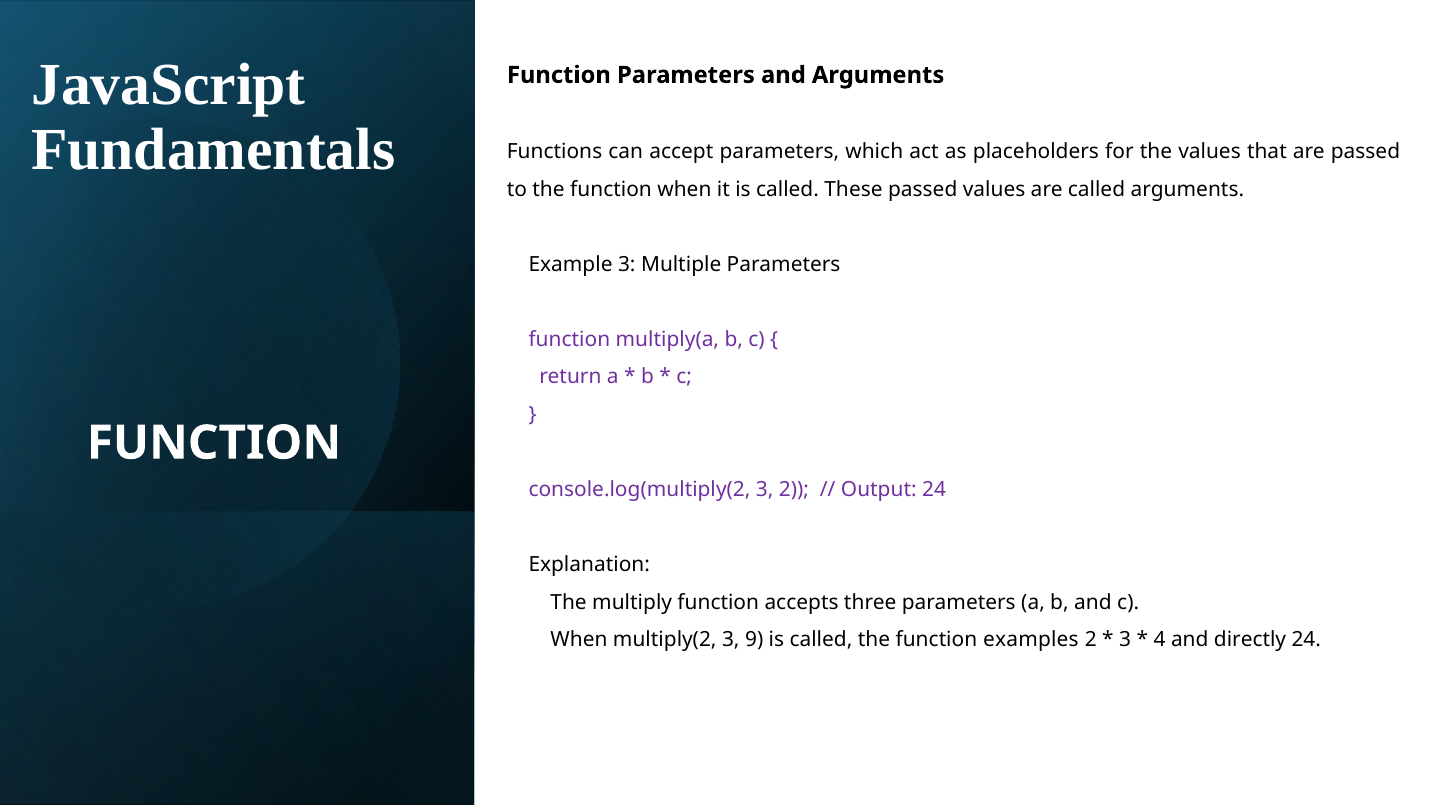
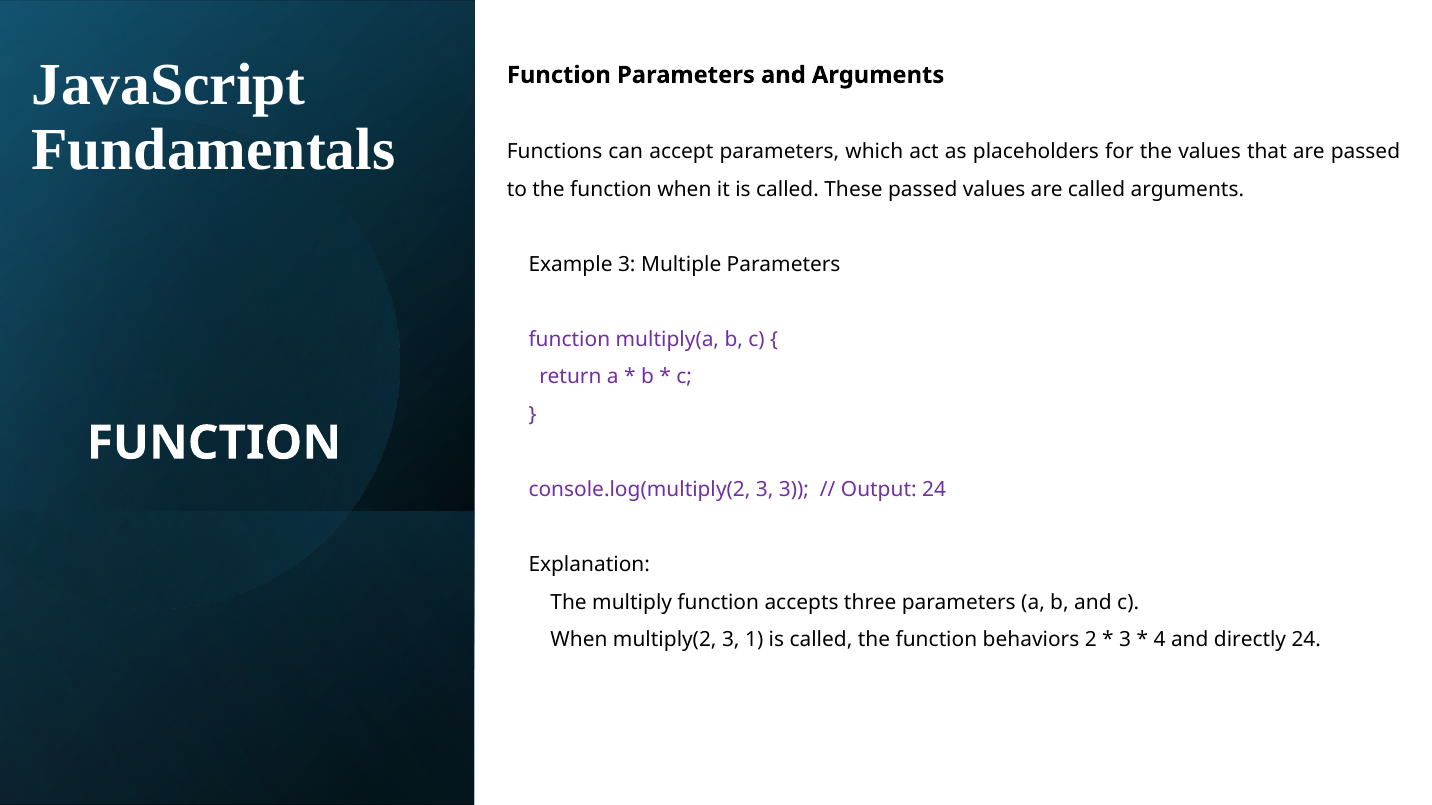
3 2: 2 -> 3
9: 9 -> 1
examples: examples -> behaviors
